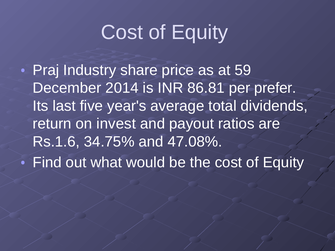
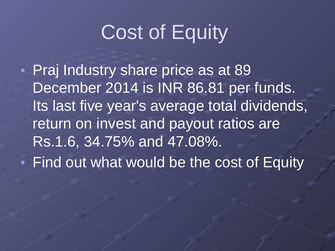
59: 59 -> 89
prefer: prefer -> funds
